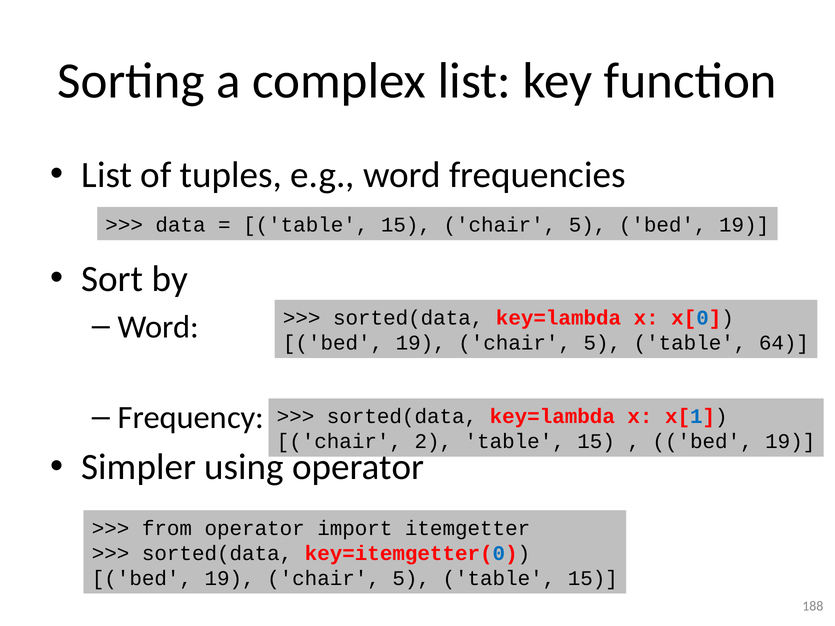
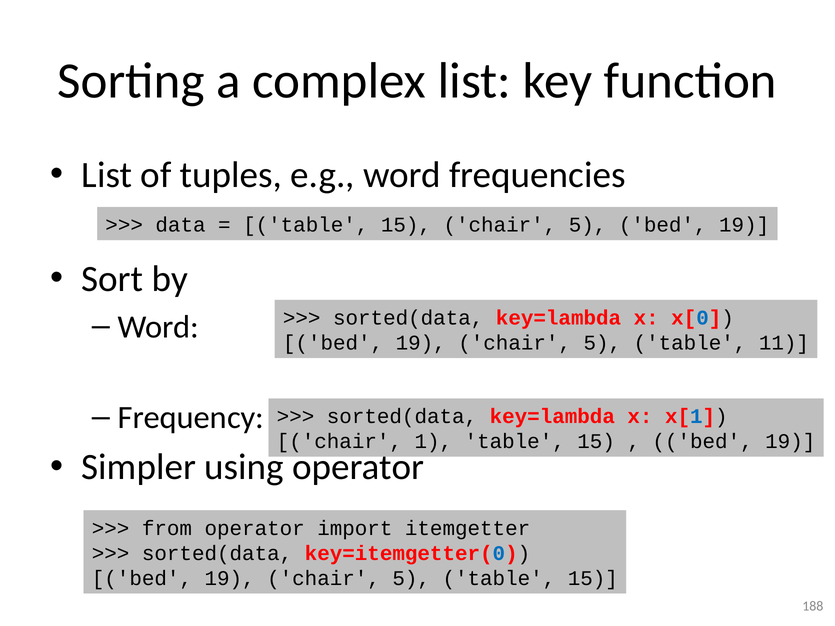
64: 64 -> 11
2: 2 -> 1
